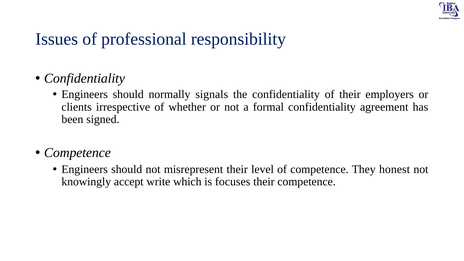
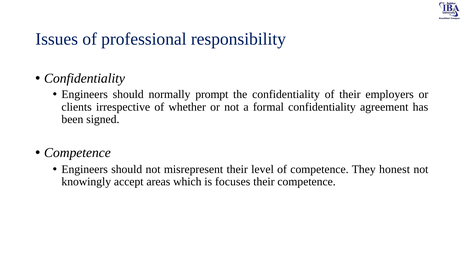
signals: signals -> prompt
write: write -> areas
